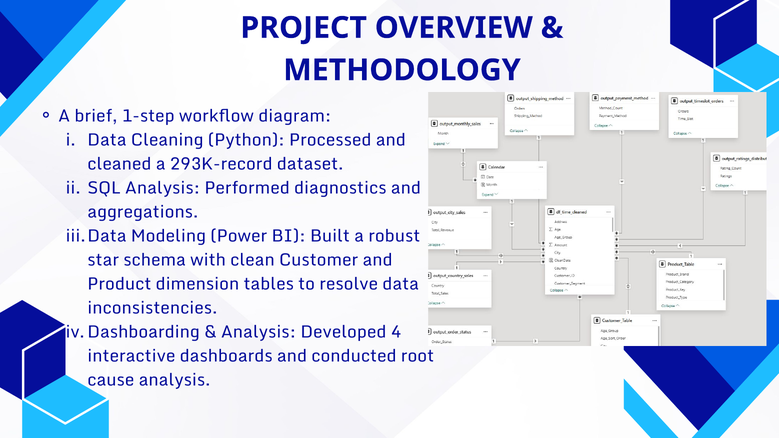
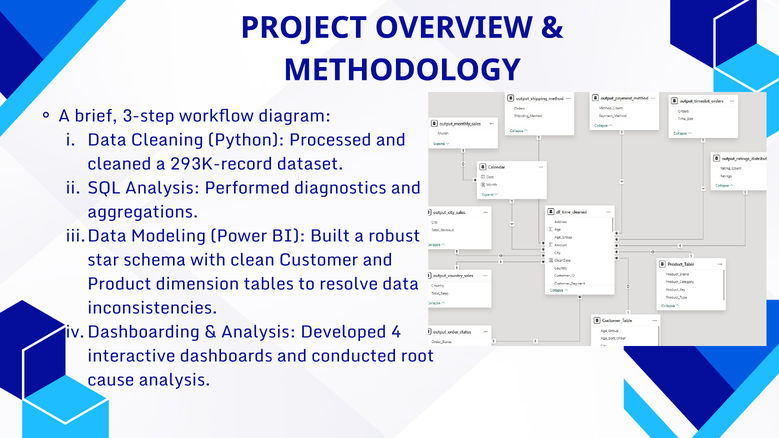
1-step: 1-step -> 3-step
